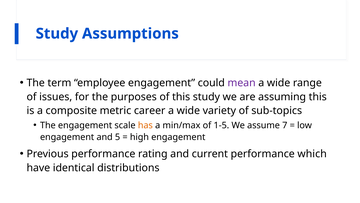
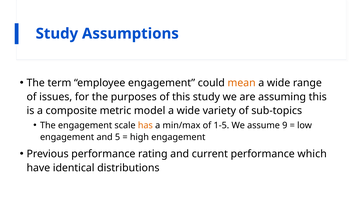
mean colour: purple -> orange
career: career -> model
7: 7 -> 9
